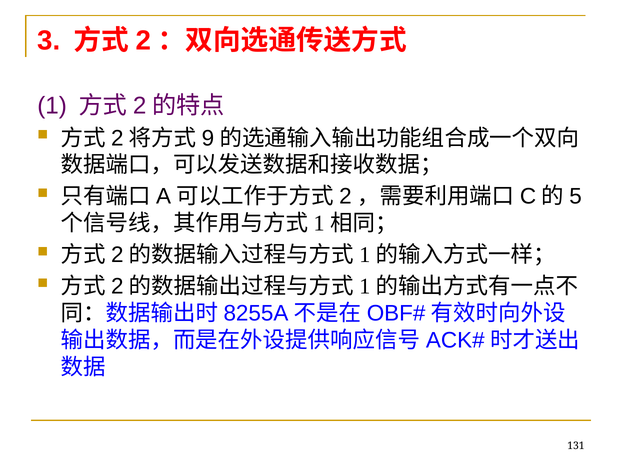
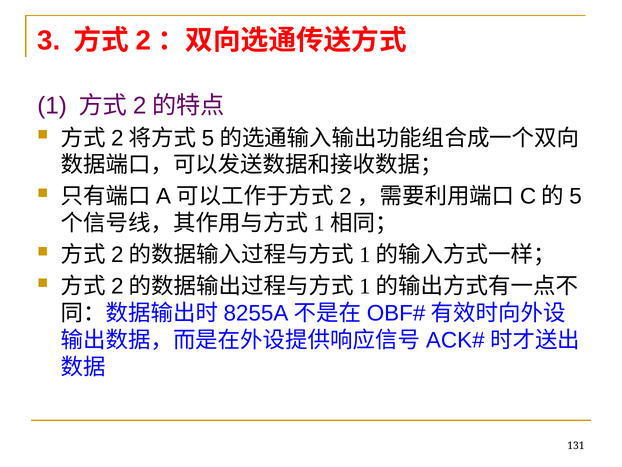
9 at (208, 138): 9 -> 5
